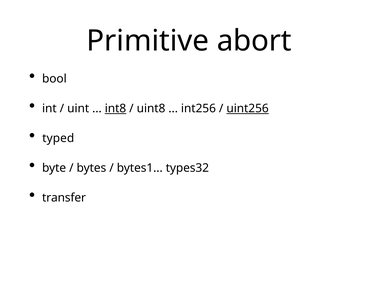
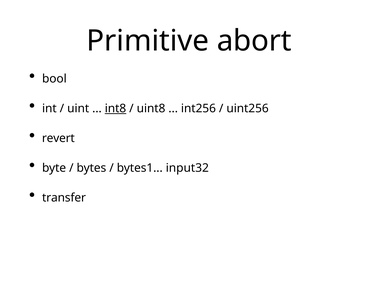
uint256 underline: present -> none
typed: typed -> revert
types32: types32 -> input32
